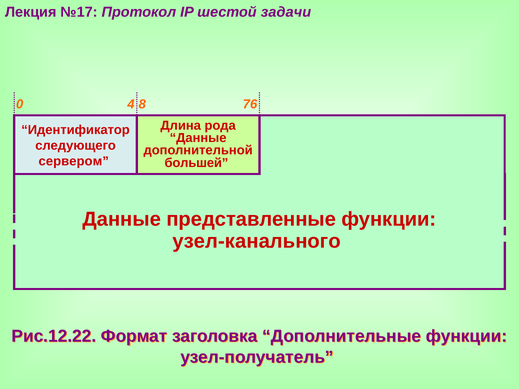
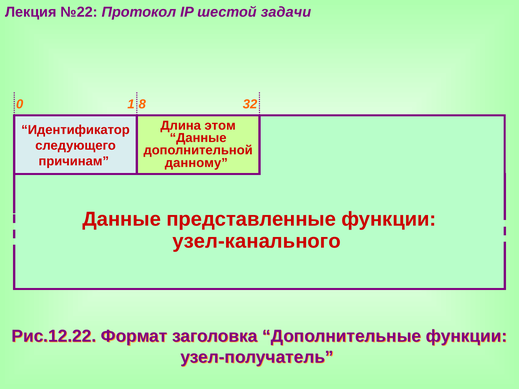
№17: №17 -> №22
4: 4 -> 1
76: 76 -> 32
рода: рода -> этом
сервером: сервером -> причинам
большей: большей -> данному
